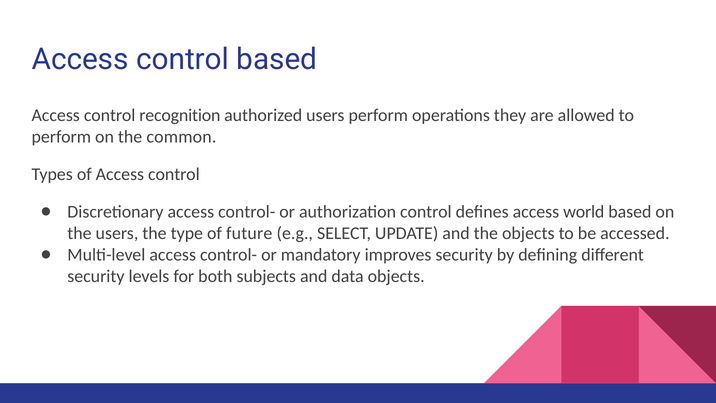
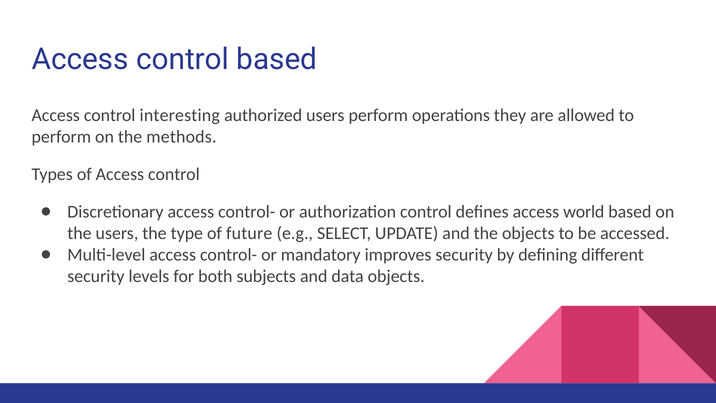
recognition: recognition -> interesting
common: common -> methods
